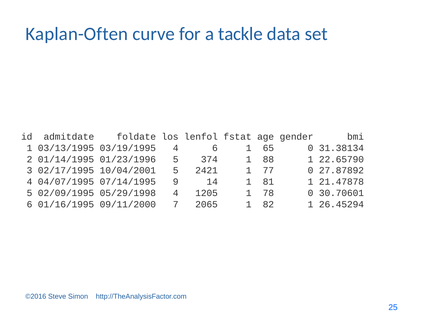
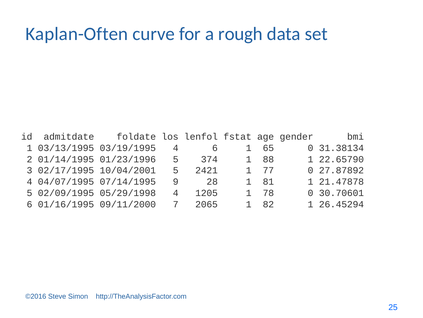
tackle: tackle -> rough
14: 14 -> 28
